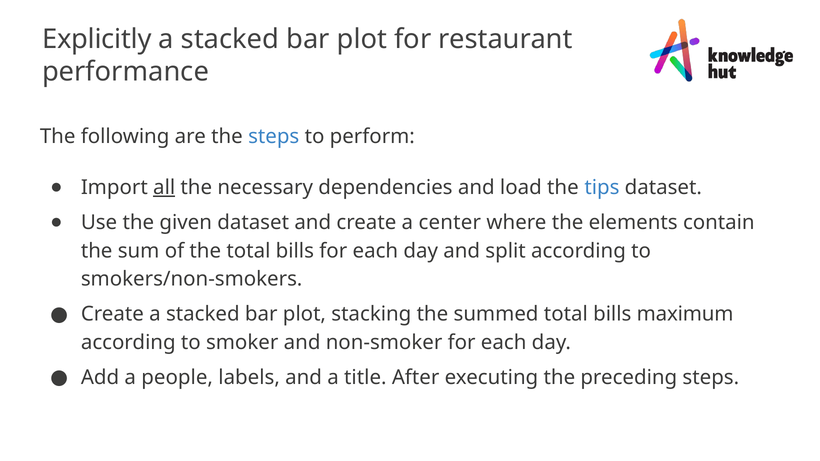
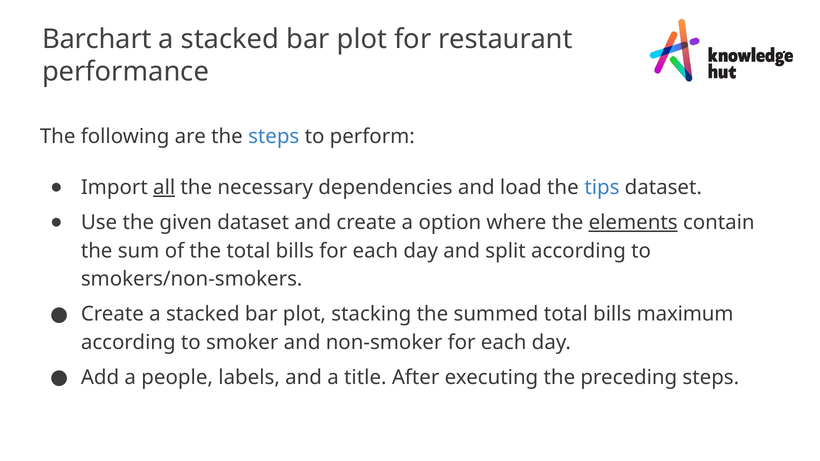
Explicitly: Explicitly -> Barchart
center: center -> option
elements underline: none -> present
